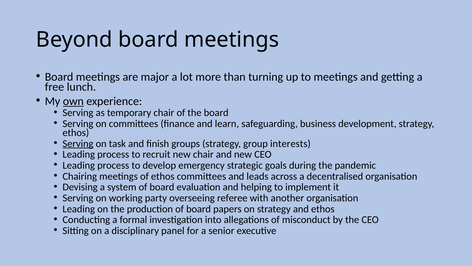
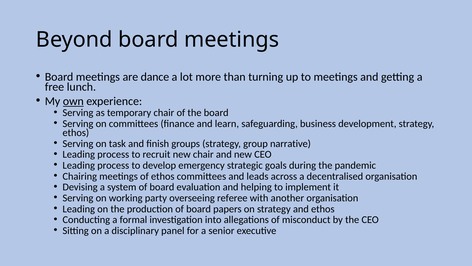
major: major -> dance
Serving at (78, 143) underline: present -> none
interests: interests -> narrative
